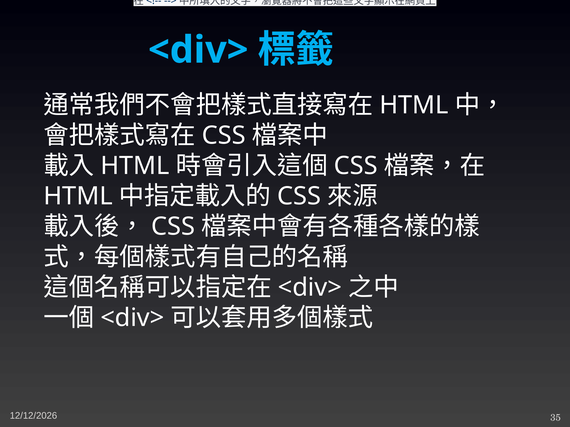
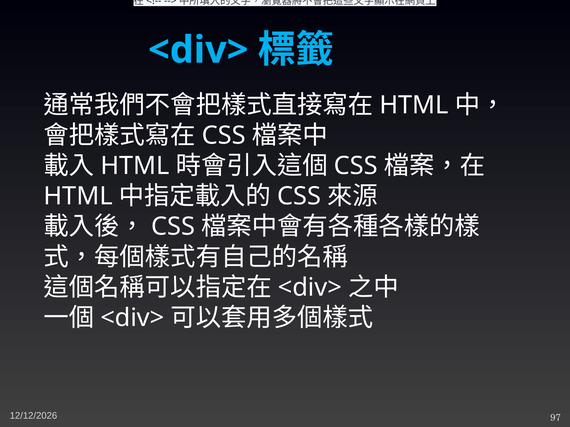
35: 35 -> 97
